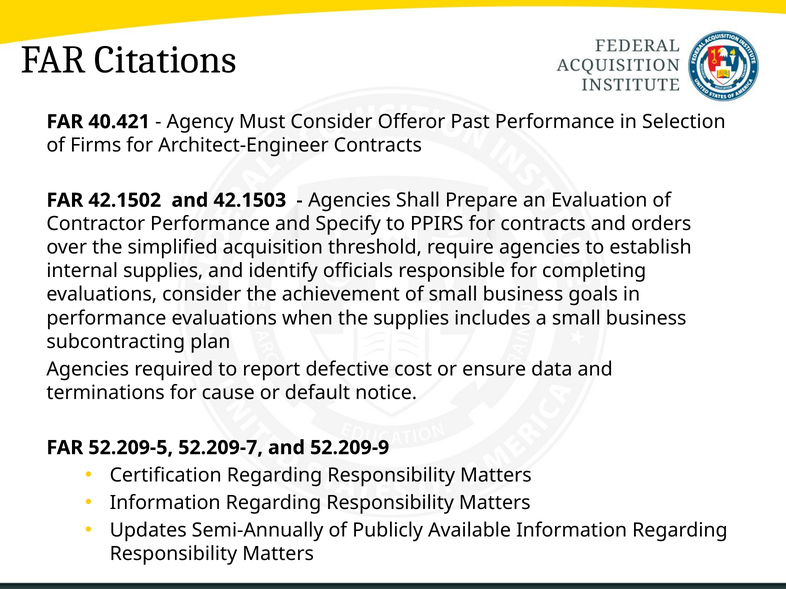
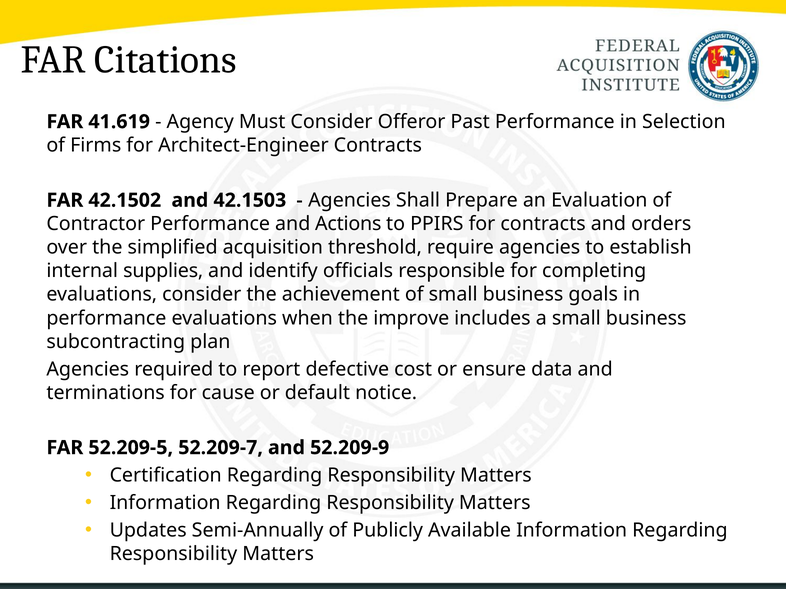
40.421: 40.421 -> 41.619
Specify: Specify -> Actions
the supplies: supplies -> improve
